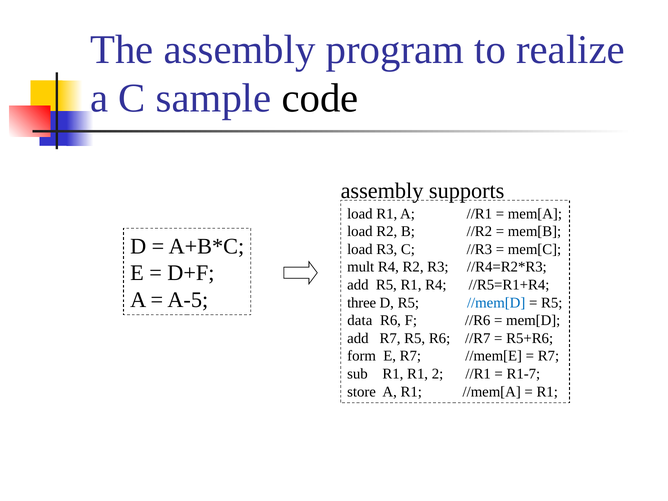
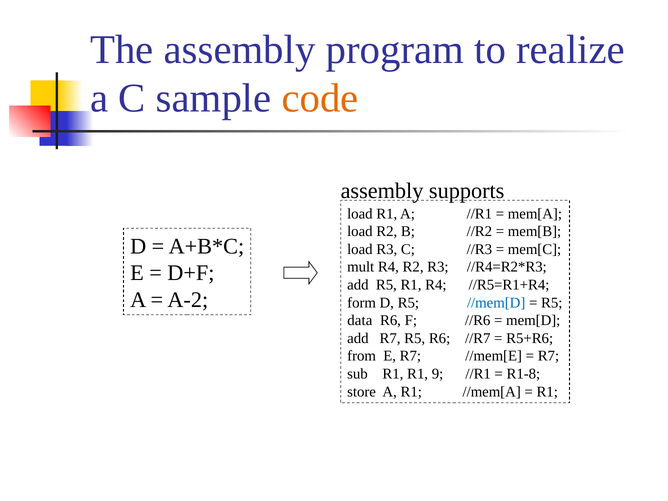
code colour: black -> orange
A-5: A-5 -> A-2
three: three -> form
form: form -> from
2: 2 -> 9
R1-7: R1-7 -> R1-8
